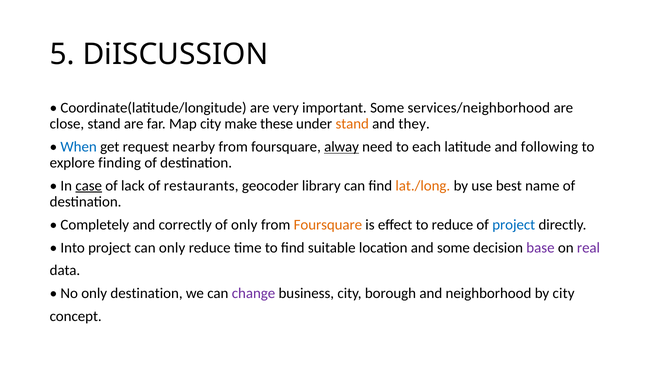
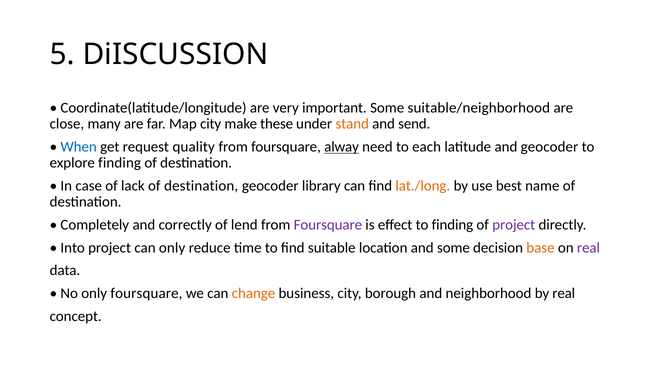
services/neighborhood: services/neighborhood -> suitable/neighborhood
close stand: stand -> many
they: they -> send
nearby: nearby -> quality
and following: following -> geocoder
case underline: present -> none
lack of restaurants: restaurants -> destination
of only: only -> lend
Foursquare at (328, 225) colour: orange -> purple
to reduce: reduce -> finding
project at (514, 225) colour: blue -> purple
base colour: purple -> orange
only destination: destination -> foursquare
change colour: purple -> orange
by city: city -> real
